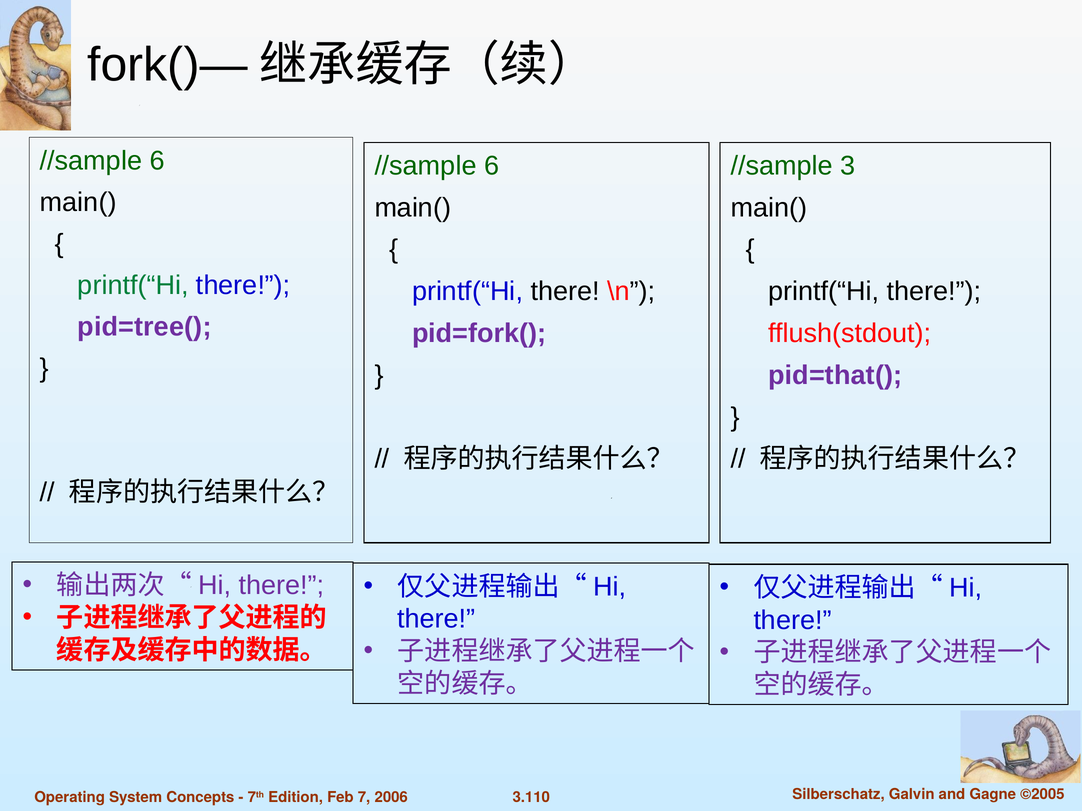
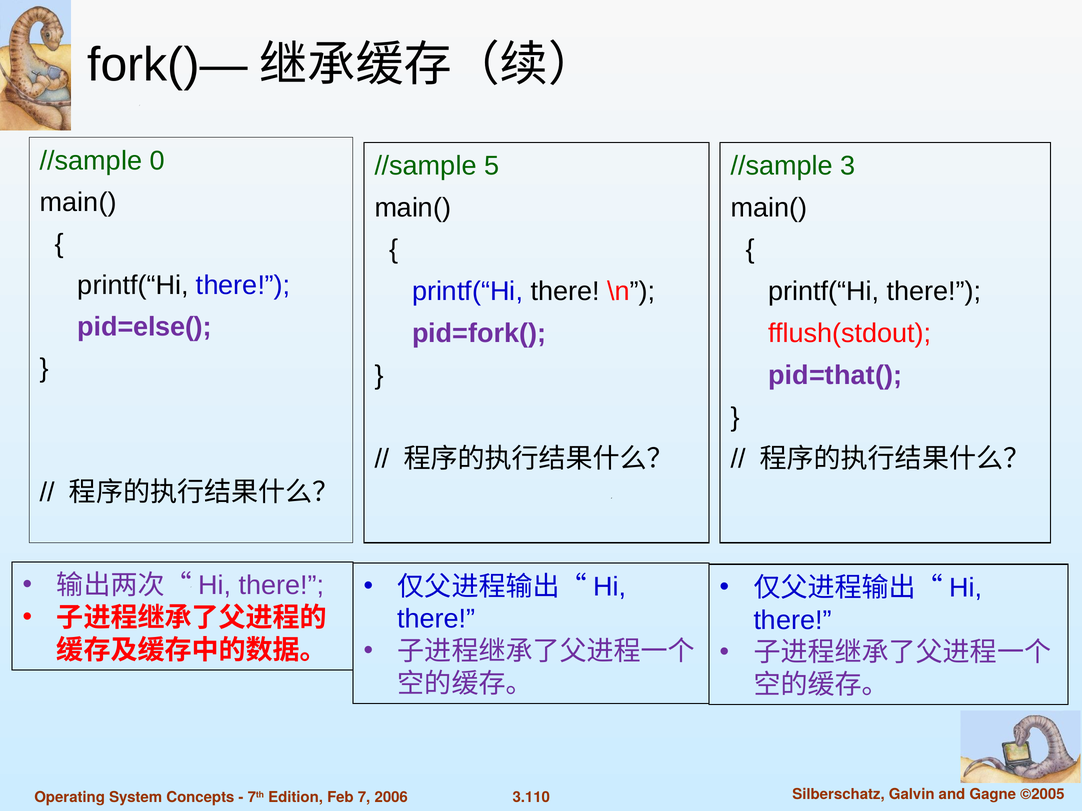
6 at (157, 161): 6 -> 0
6 at (492, 166): 6 -> 5
printf(“Hi at (133, 285) colour: green -> black
pid=tree(: pid=tree( -> pid=else(
